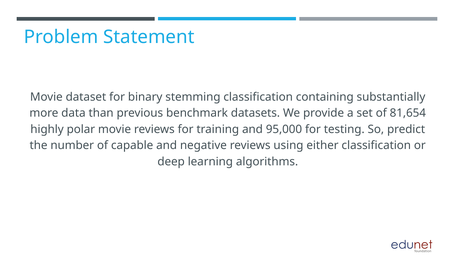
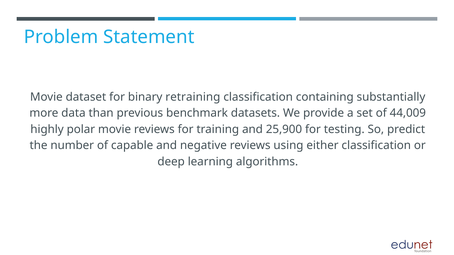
stemming: stemming -> retraining
81,654: 81,654 -> 44,009
95,000: 95,000 -> 25,900
